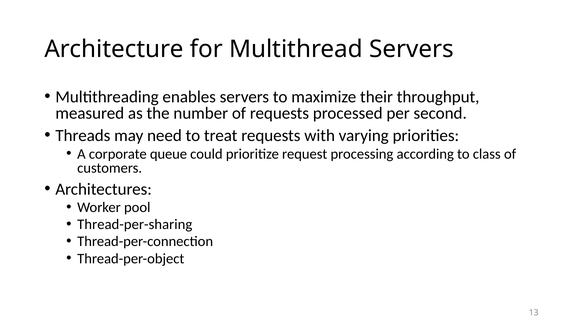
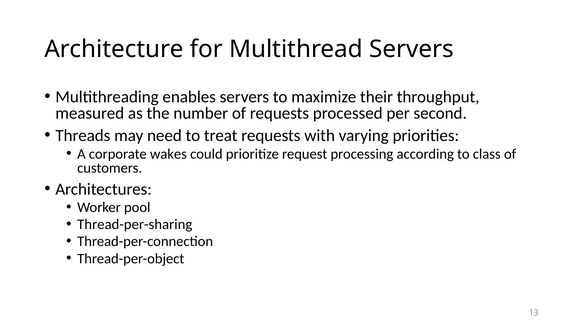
queue: queue -> wakes
